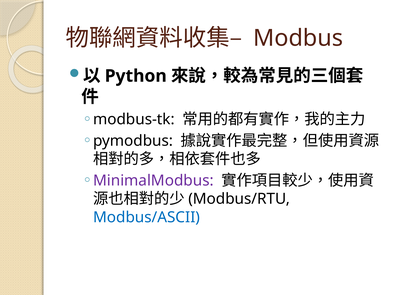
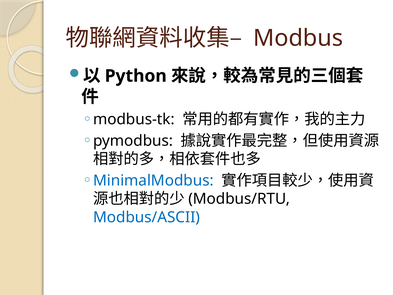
MinimalModbus colour: purple -> blue
